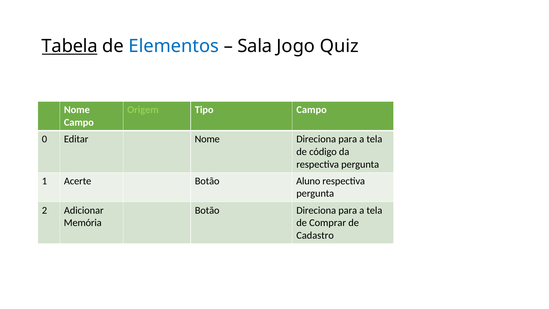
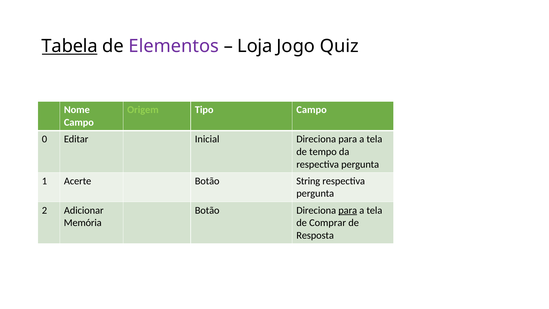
Elementos colour: blue -> purple
Sala: Sala -> Loja
Editar Nome: Nome -> Inicial
código: código -> tempo
Aluno: Aluno -> String
para at (348, 210) underline: none -> present
Cadastro: Cadastro -> Resposta
